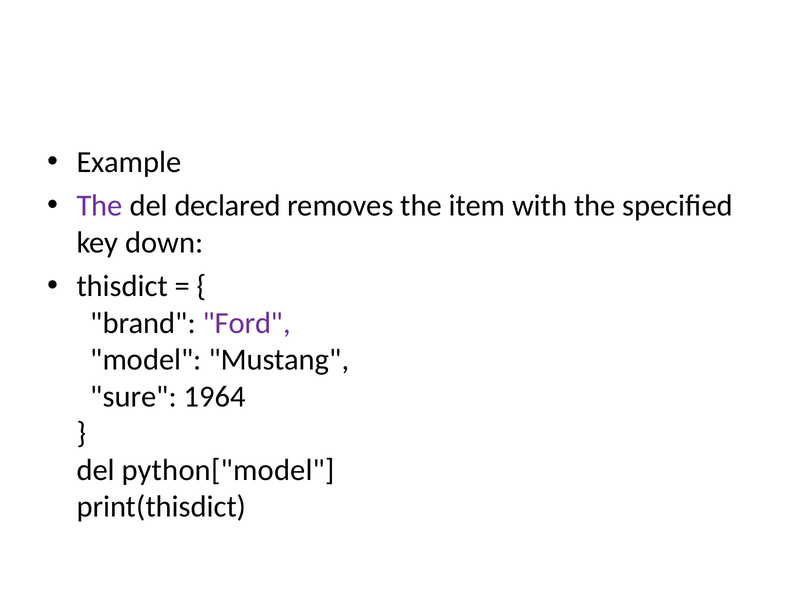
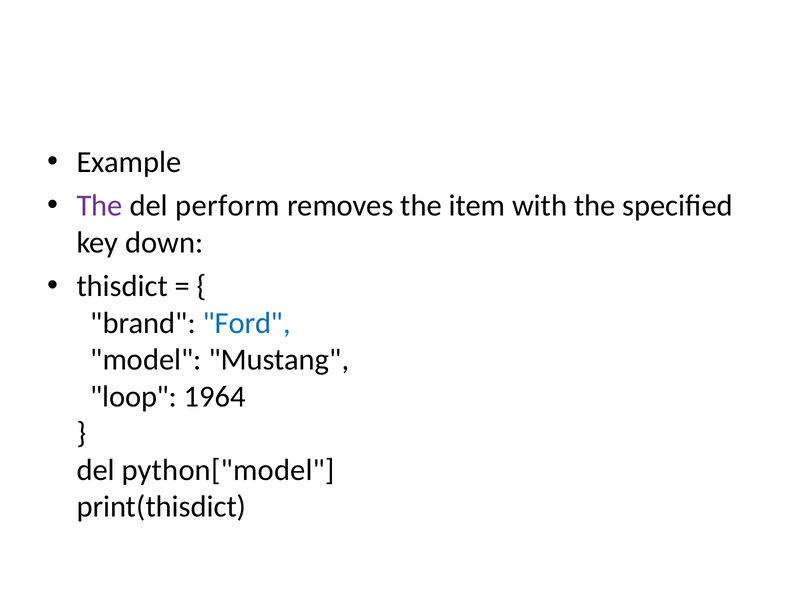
declared: declared -> perform
Ford colour: purple -> blue
sure: sure -> loop
